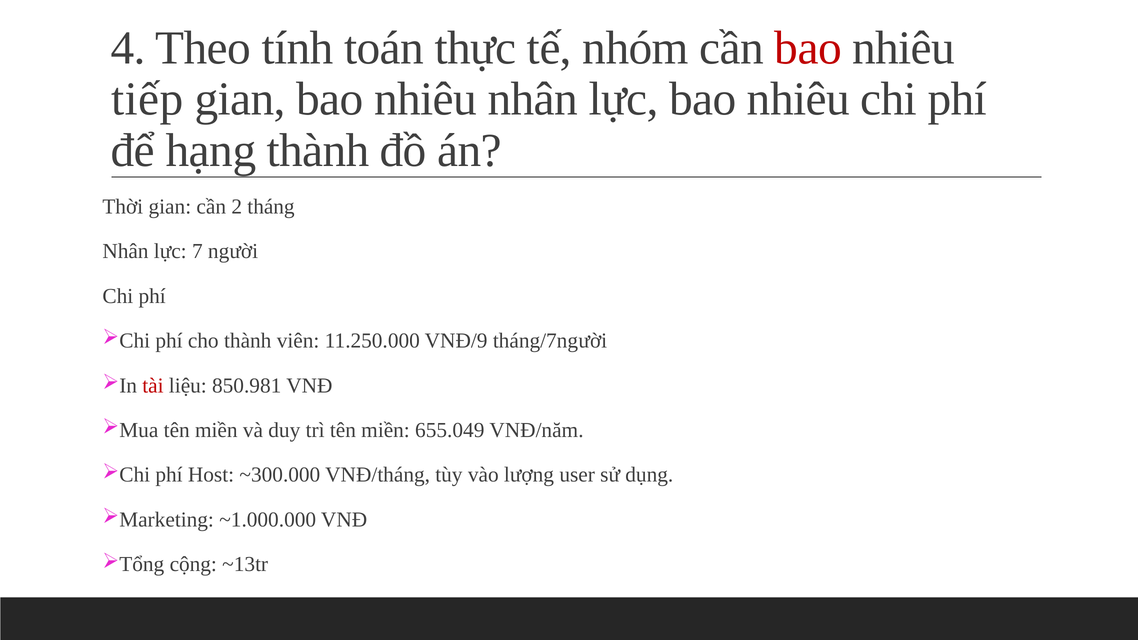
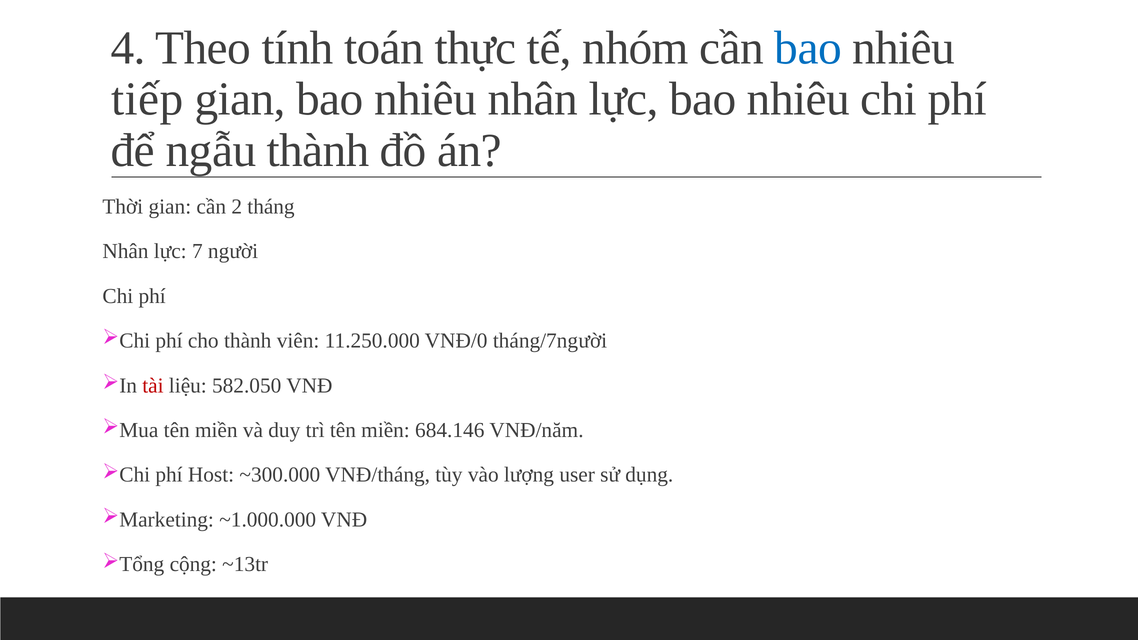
bao at (808, 48) colour: red -> blue
hạng: hạng -> ngẫu
VNĐ/9: VNĐ/9 -> VNĐ/0
850.981: 850.981 -> 582.050
655.049: 655.049 -> 684.146
